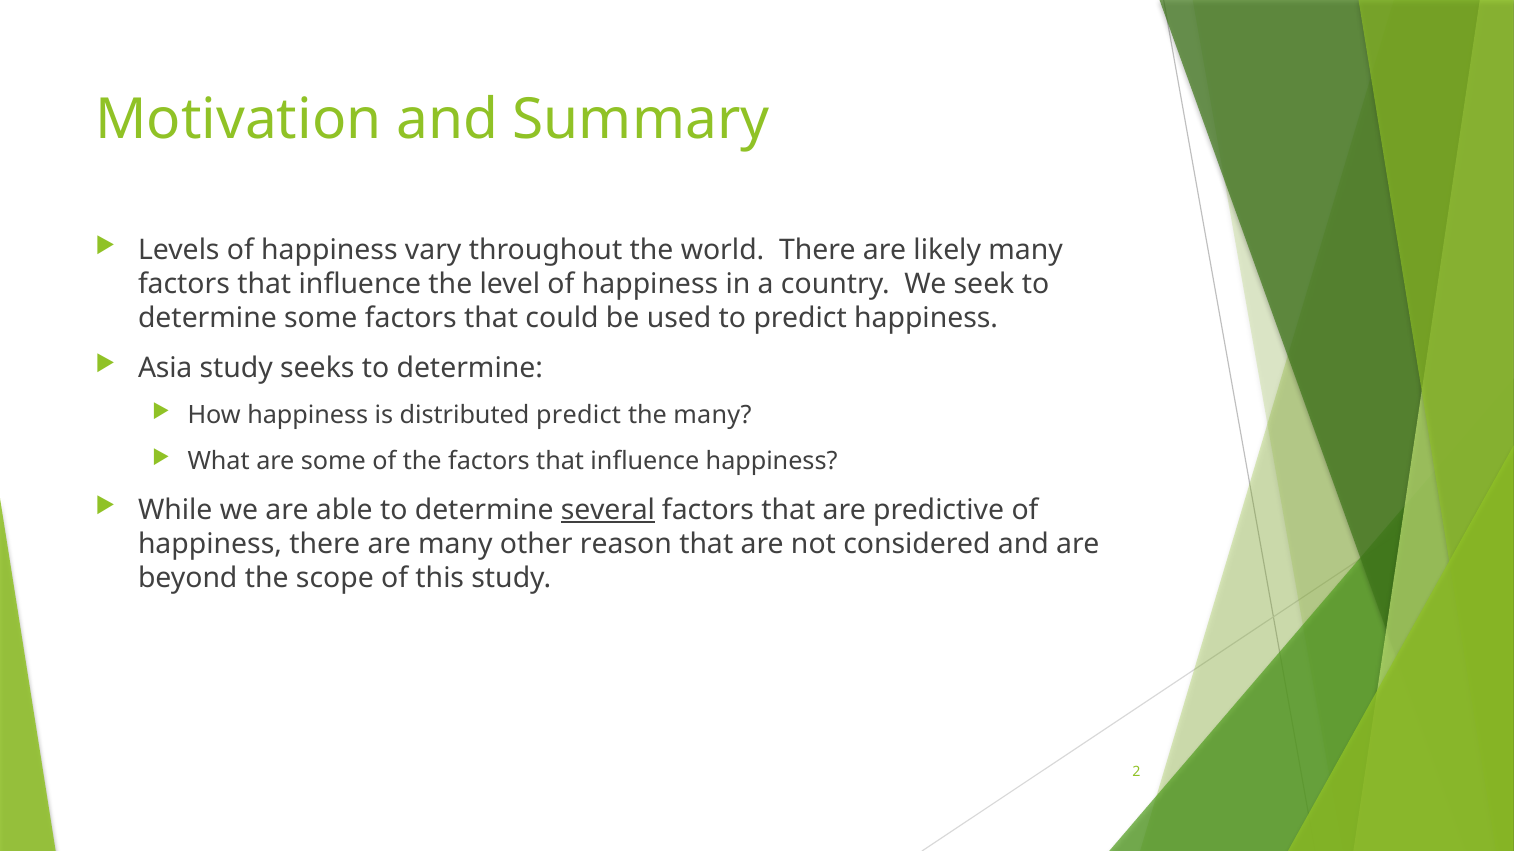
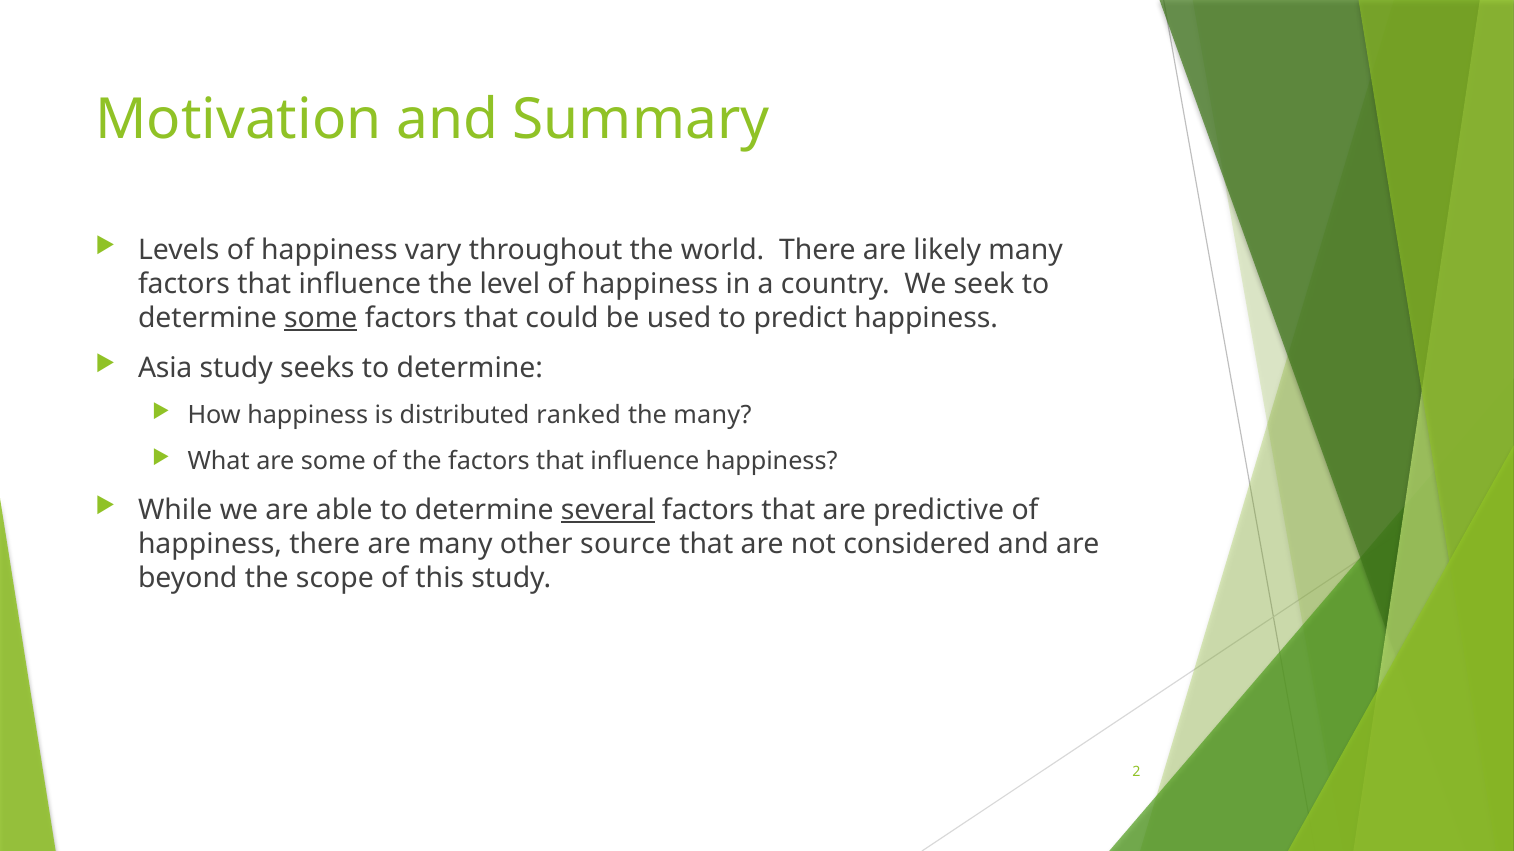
some at (321, 318) underline: none -> present
distributed predict: predict -> ranked
reason: reason -> source
